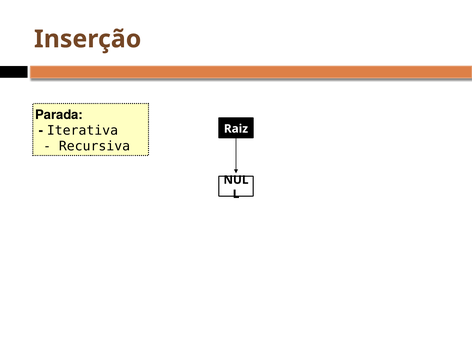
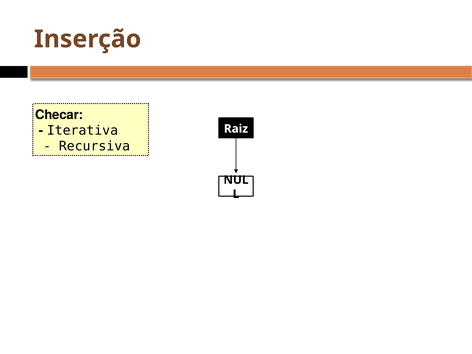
Parada: Parada -> Checar
